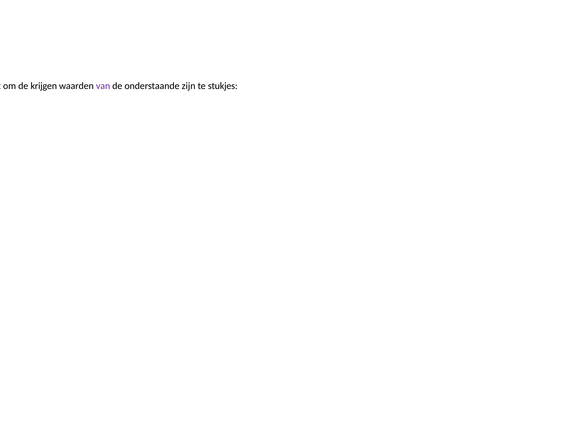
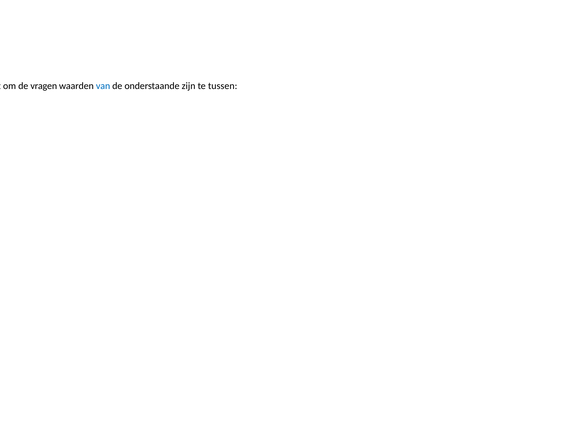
krijgen: krijgen -> vragen
van colour: purple -> blue
stukjes: stukjes -> tussen
